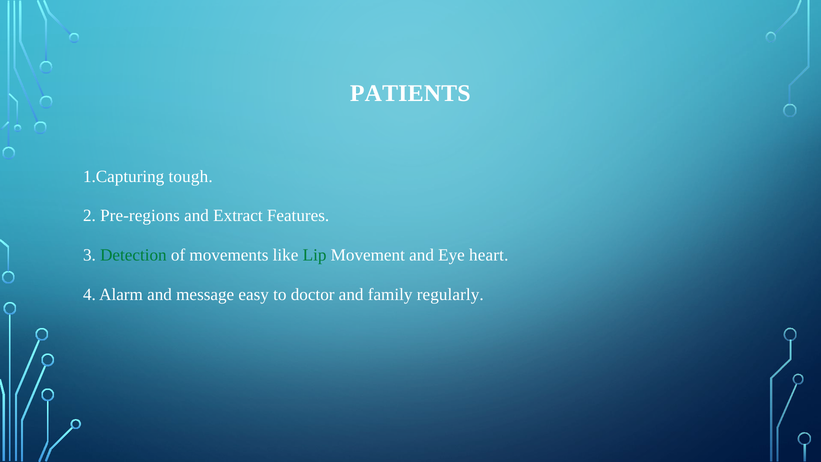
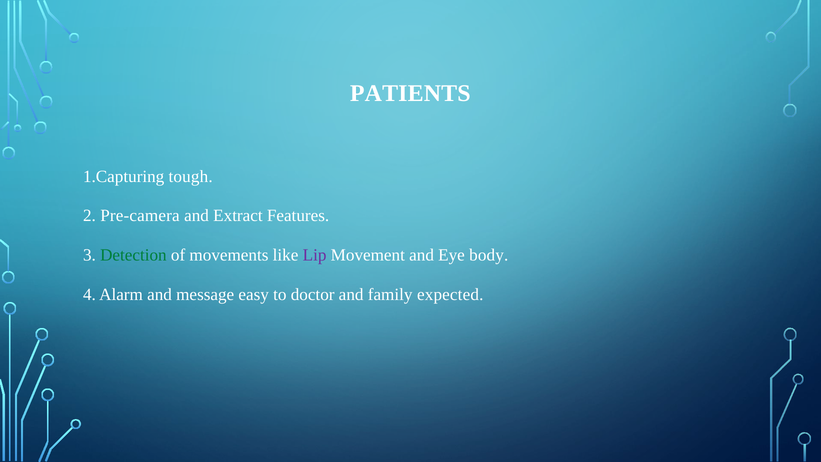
Pre-regions: Pre-regions -> Pre-camera
Lip colour: green -> purple
heart: heart -> body
regularly: regularly -> expected
